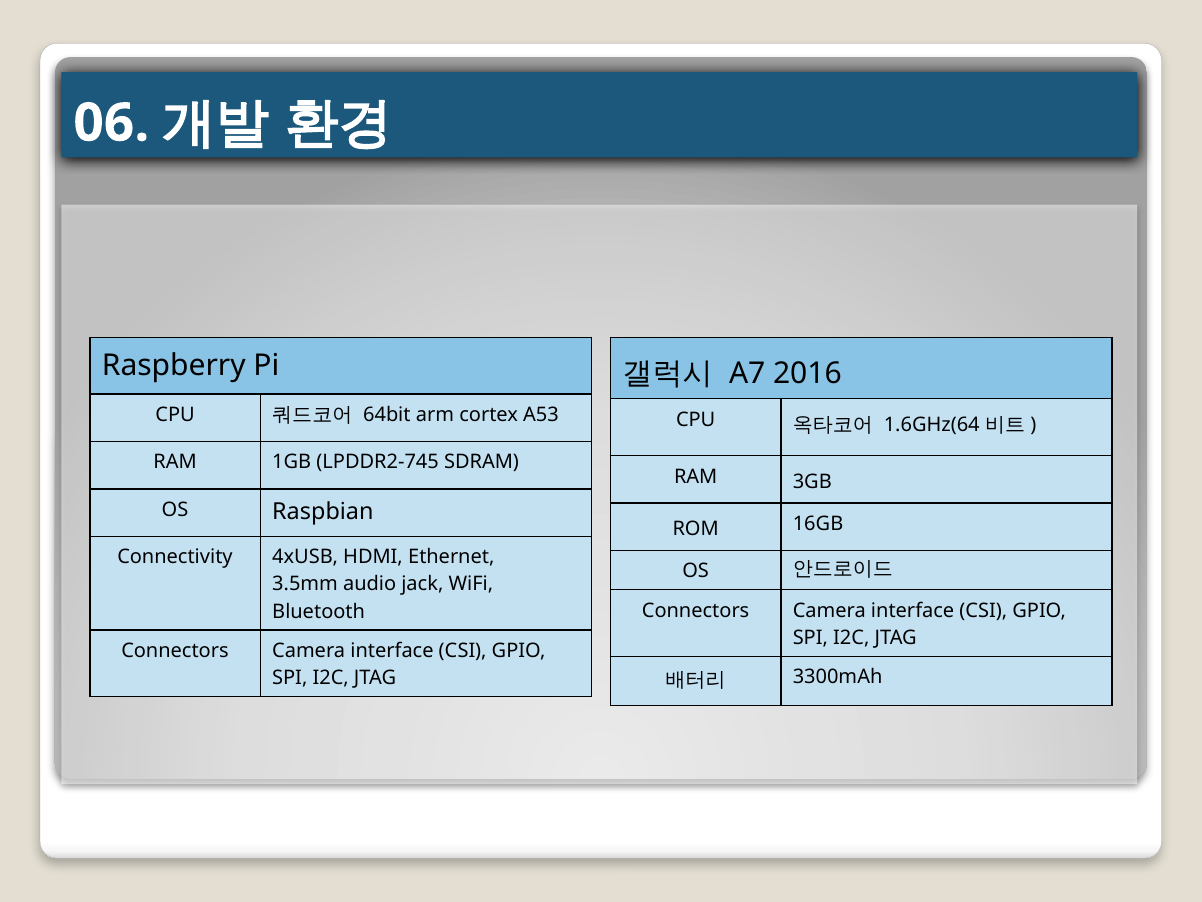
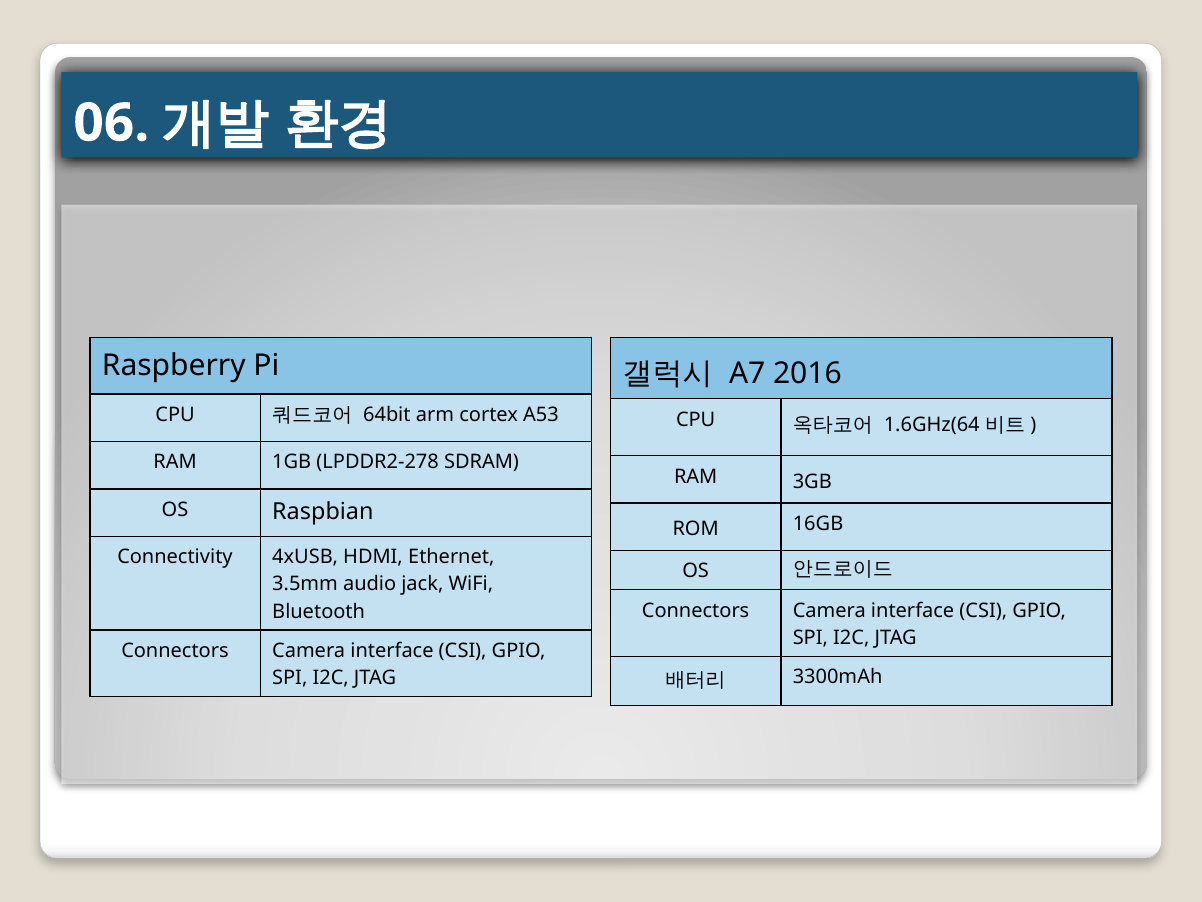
LPDDR2-745: LPDDR2-745 -> LPDDR2-278
